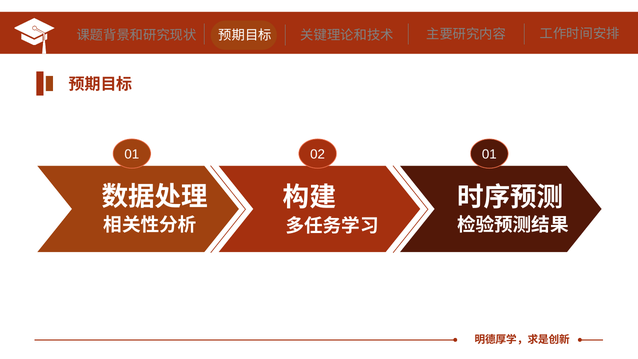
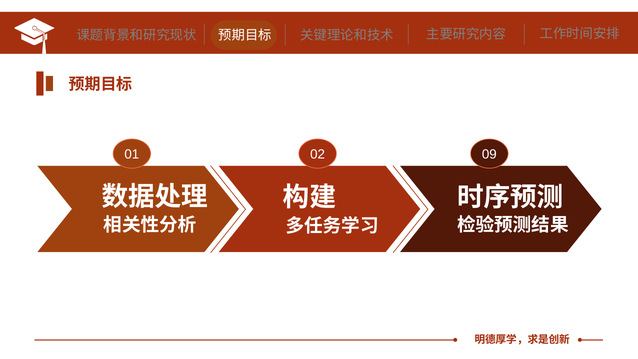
02 01: 01 -> 09
